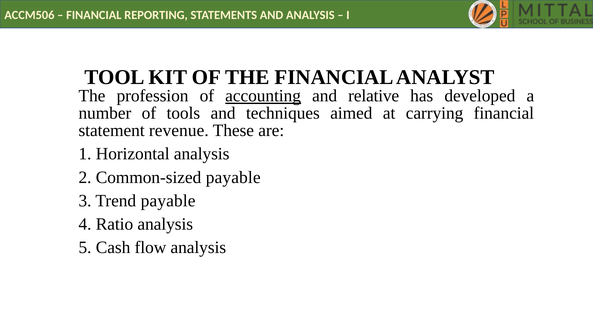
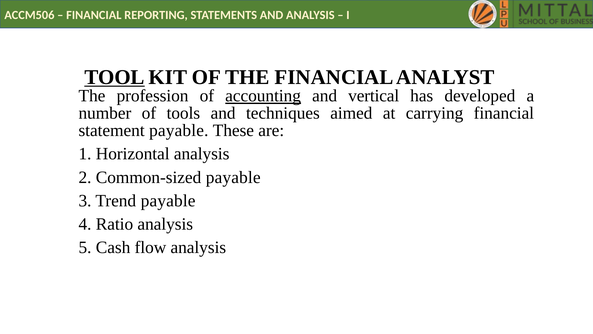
TOOL underline: none -> present
relative: relative -> vertical
statement revenue: revenue -> payable
